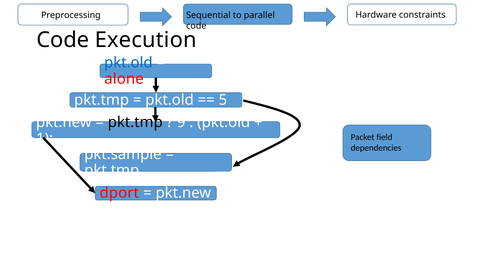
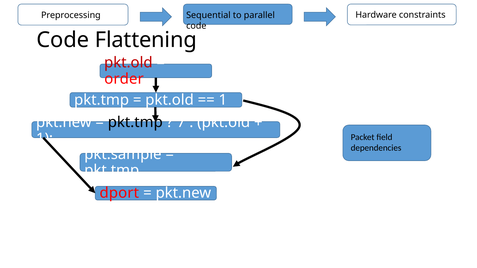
Execution: Execution -> Flattening
pkt.old at (128, 63) colour: blue -> red
alone: alone -> order
5 at (223, 100): 5 -> 1
9: 9 -> 7
